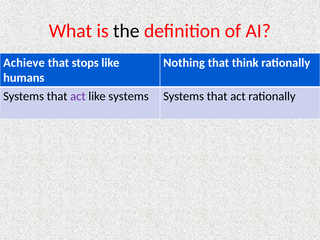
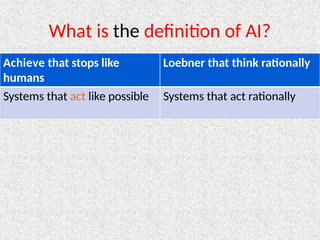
Nothing: Nothing -> Loebner
act at (78, 96) colour: purple -> orange
like systems: systems -> possible
